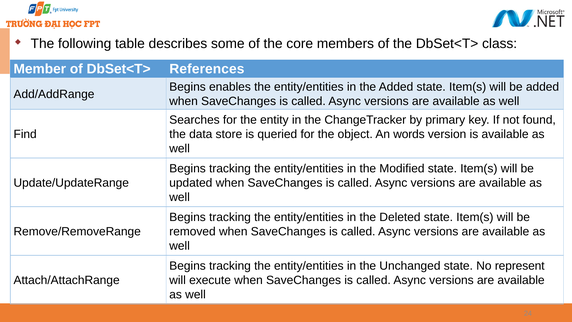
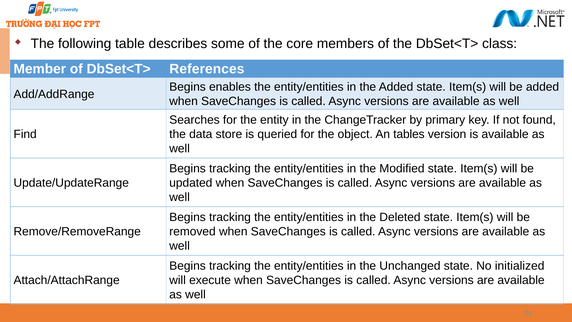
words: words -> tables
represent: represent -> initialized
